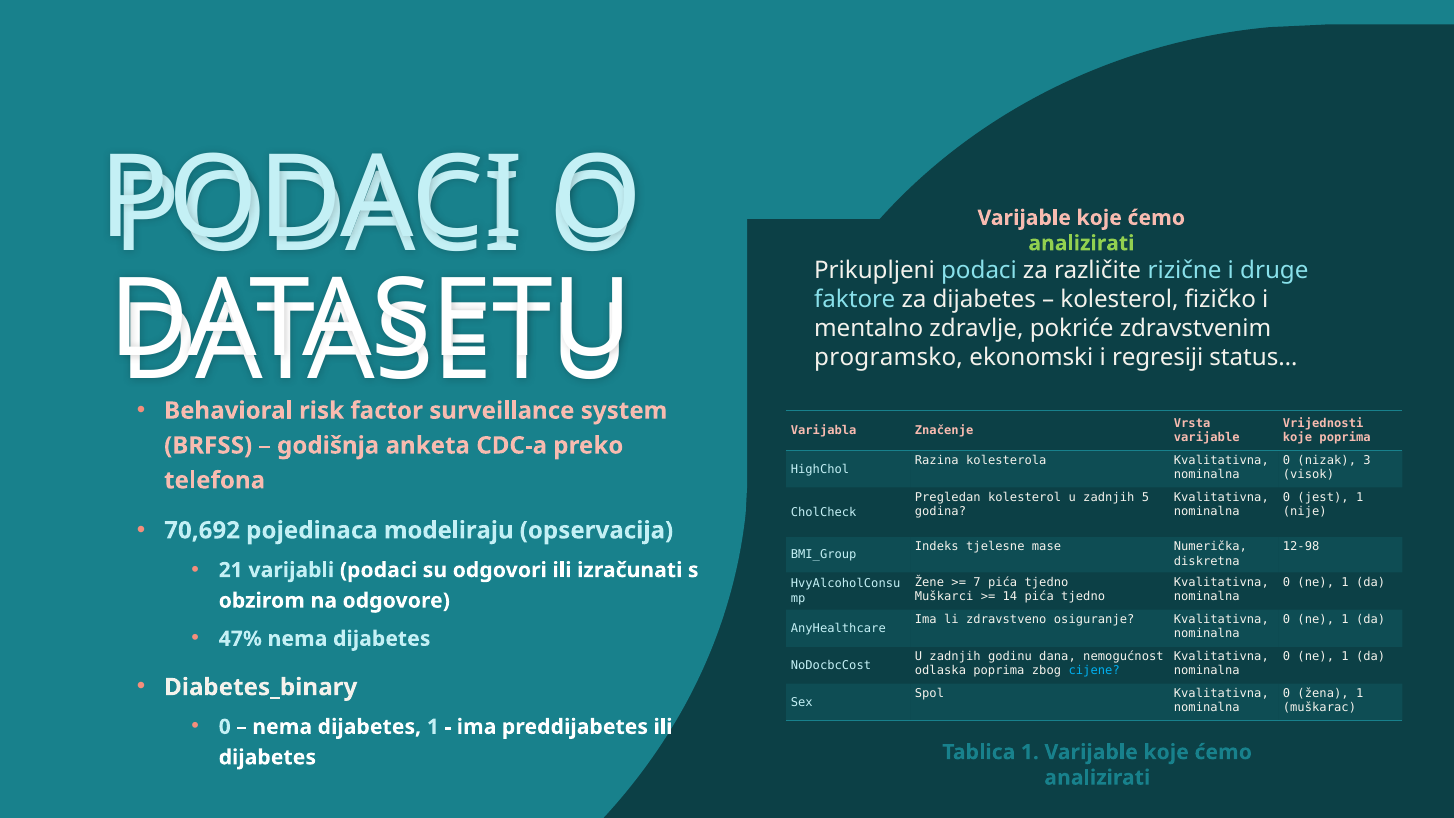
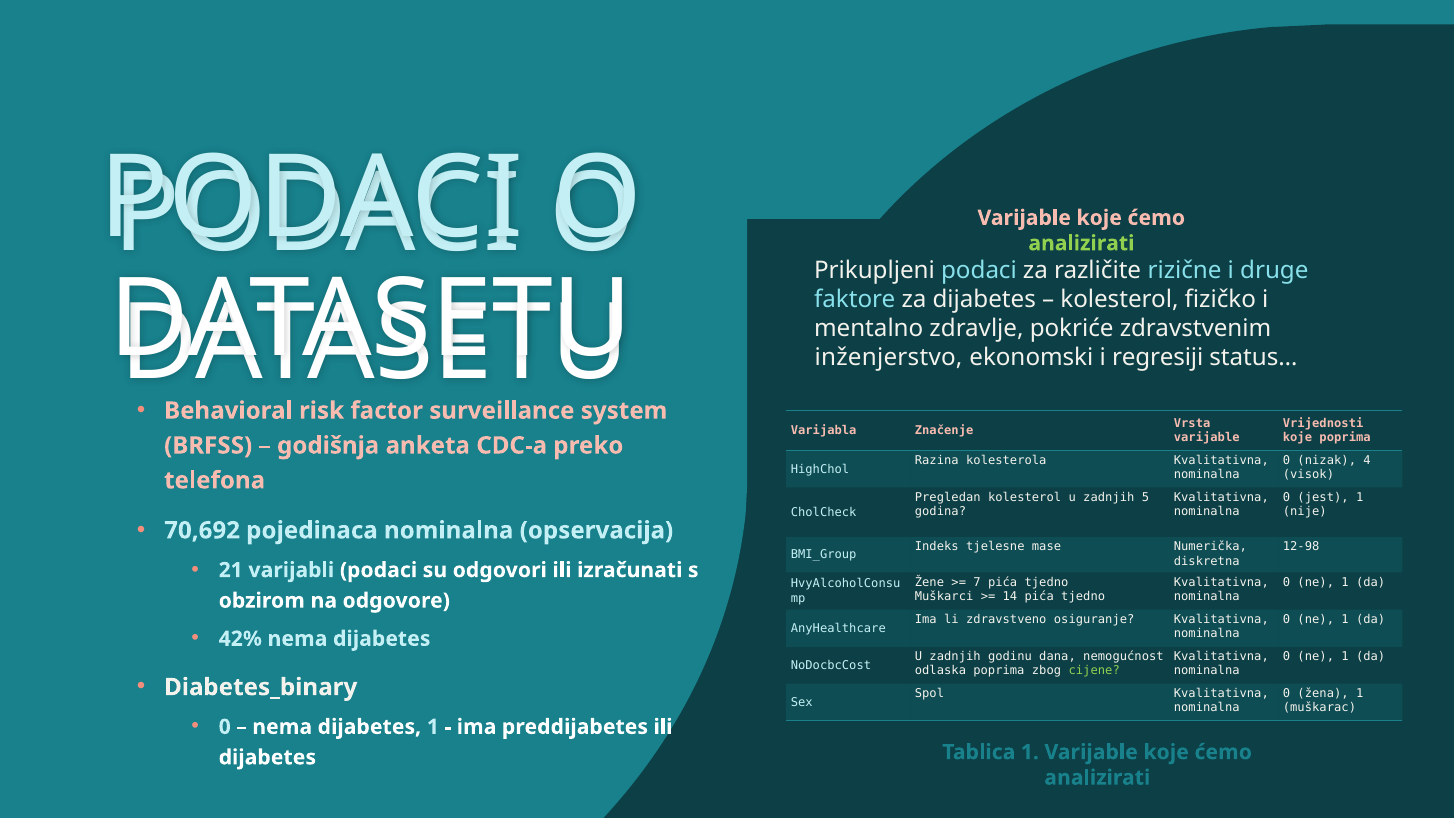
programsko: programsko -> inženjerstvo
nizak 3: 3 -> 4
pojedinaca modeliraju: modeliraju -> nominalna
47%: 47% -> 42%
cijene colour: light blue -> light green
